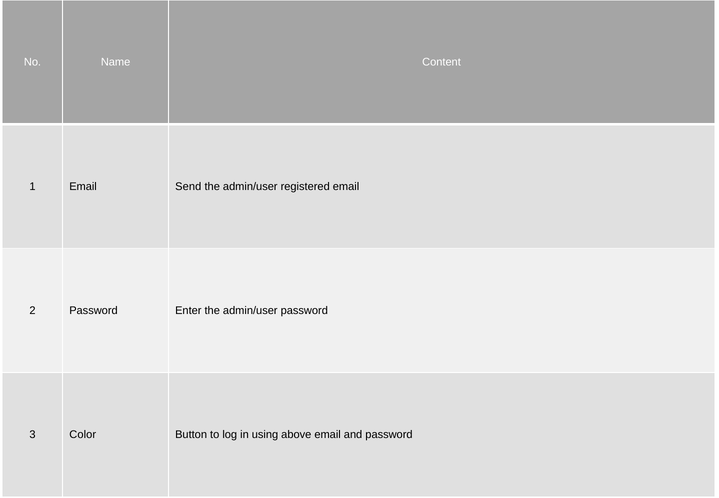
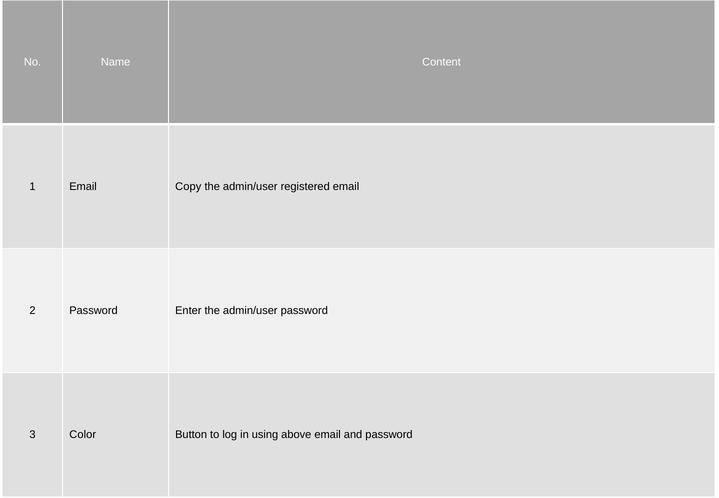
Send: Send -> Copy
